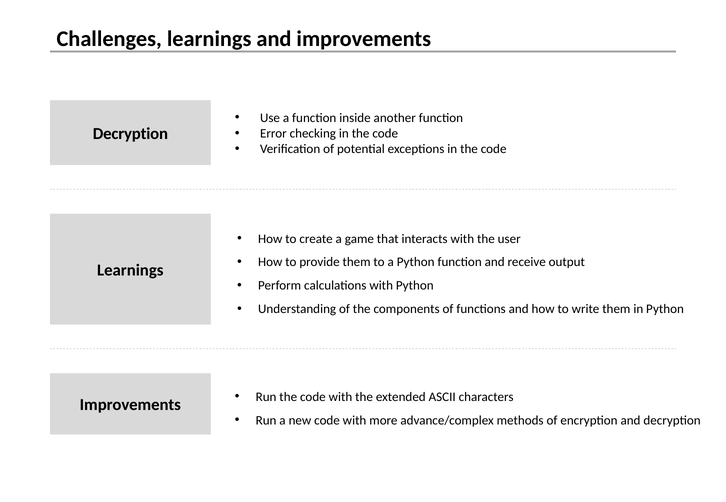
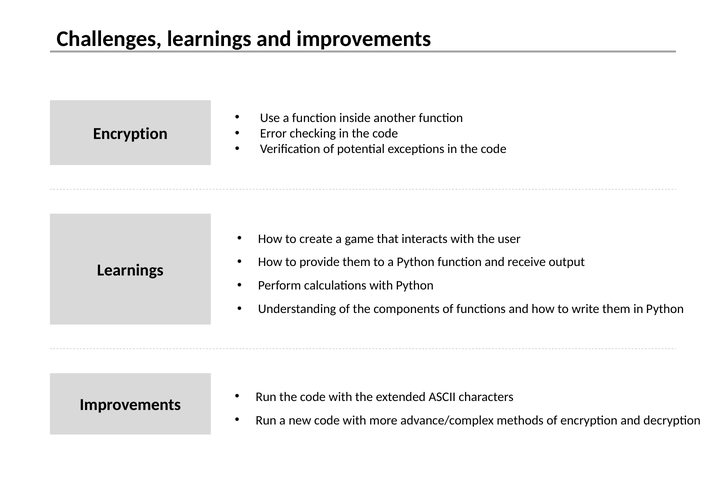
Decryption at (130, 134): Decryption -> Encryption
